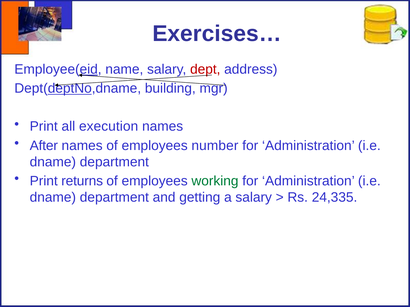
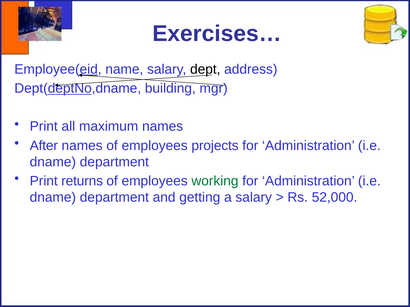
dept colour: red -> black
execution: execution -> maximum
number: number -> projects
24,335: 24,335 -> 52,000
